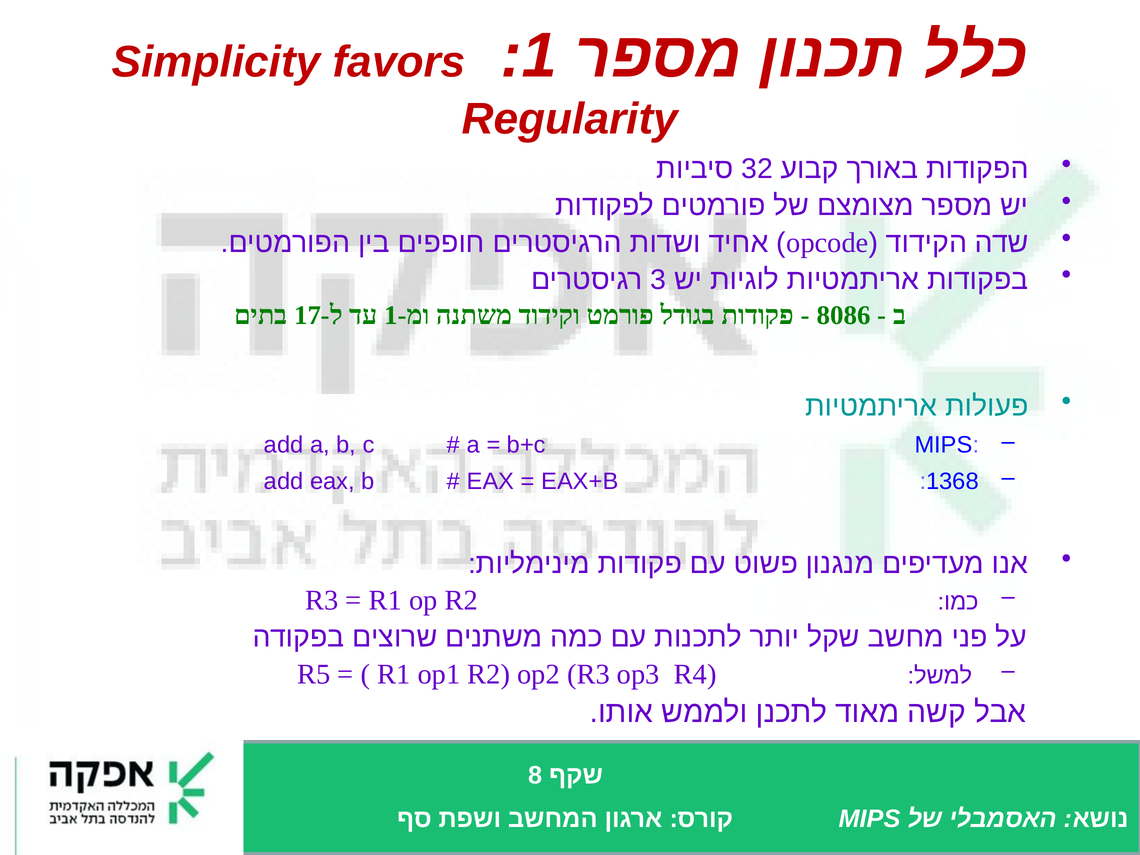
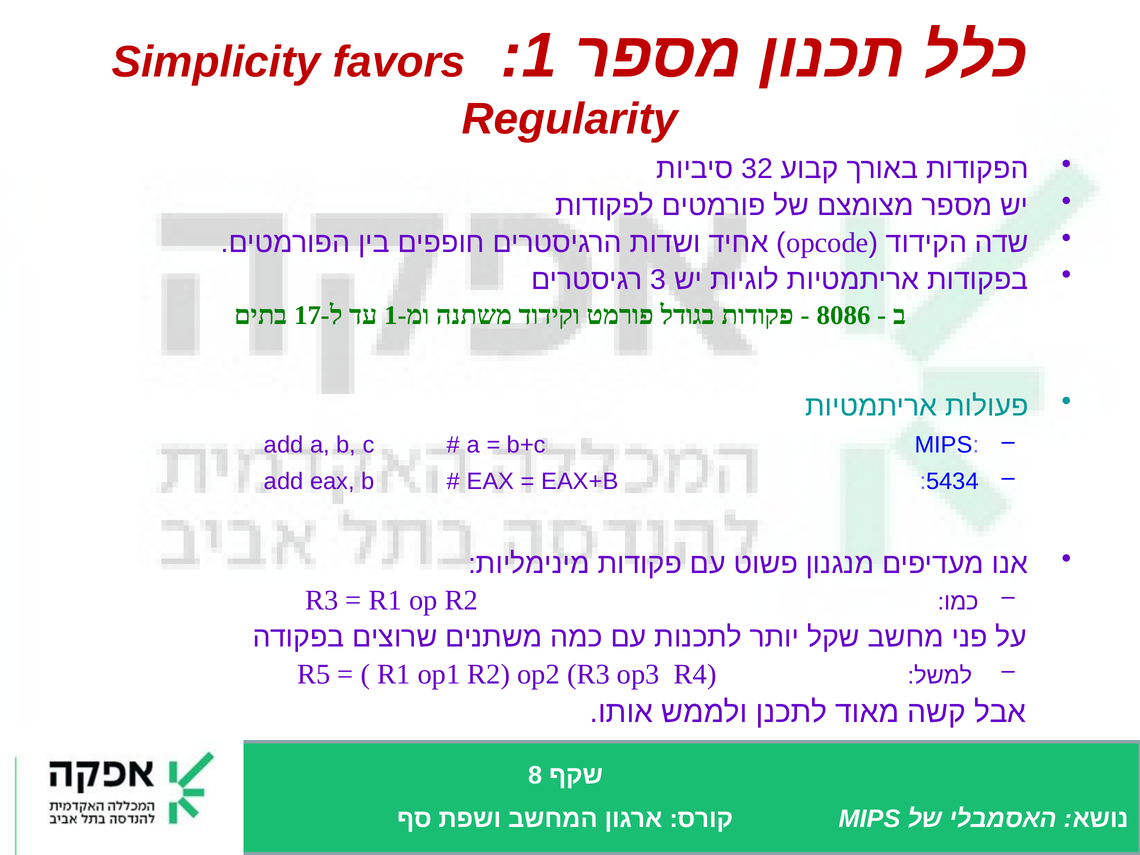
1368: 1368 -> 5434
